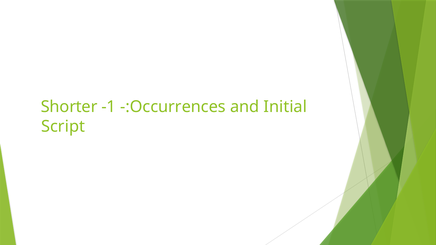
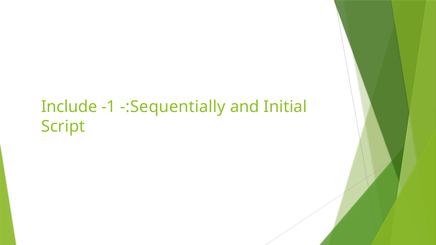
Shorter: Shorter -> Include
-:Occurrences: -:Occurrences -> -:Sequentially
